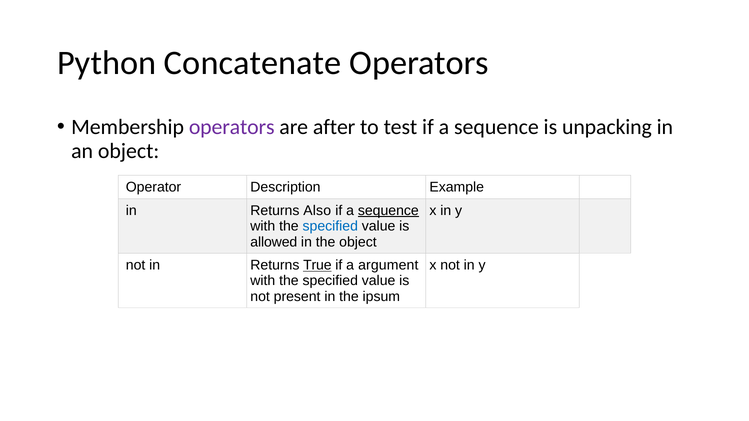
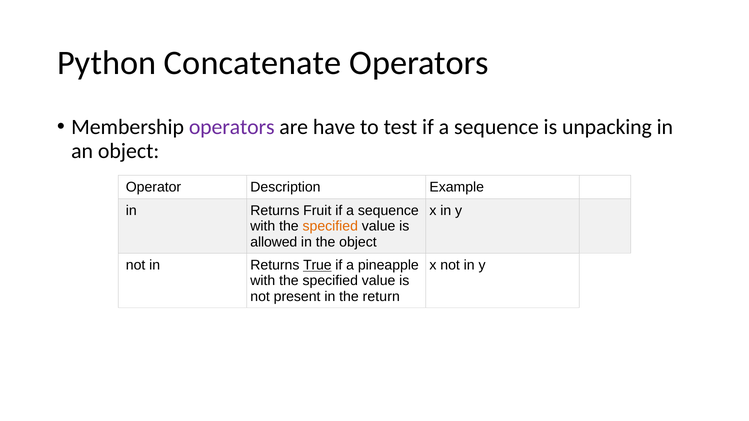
after: after -> have
Also: Also -> Fruit
sequence at (388, 211) underline: present -> none
specified at (330, 226) colour: blue -> orange
argument: argument -> pineapple
ipsum: ipsum -> return
